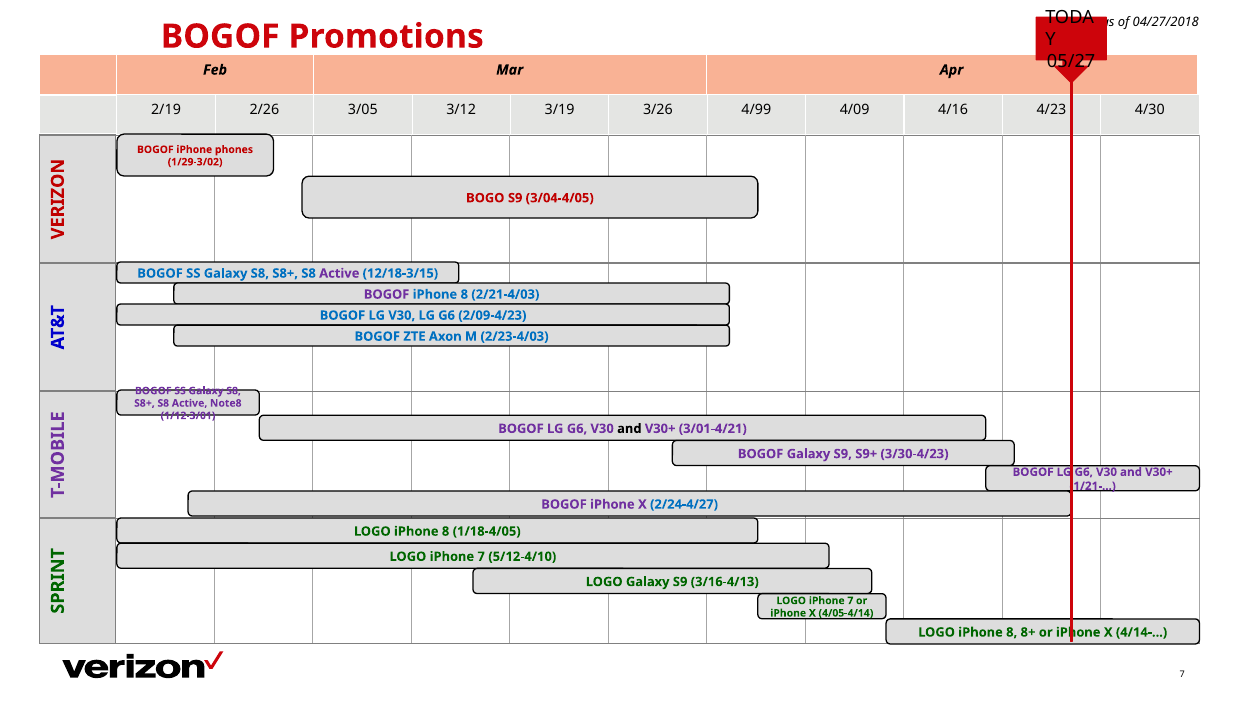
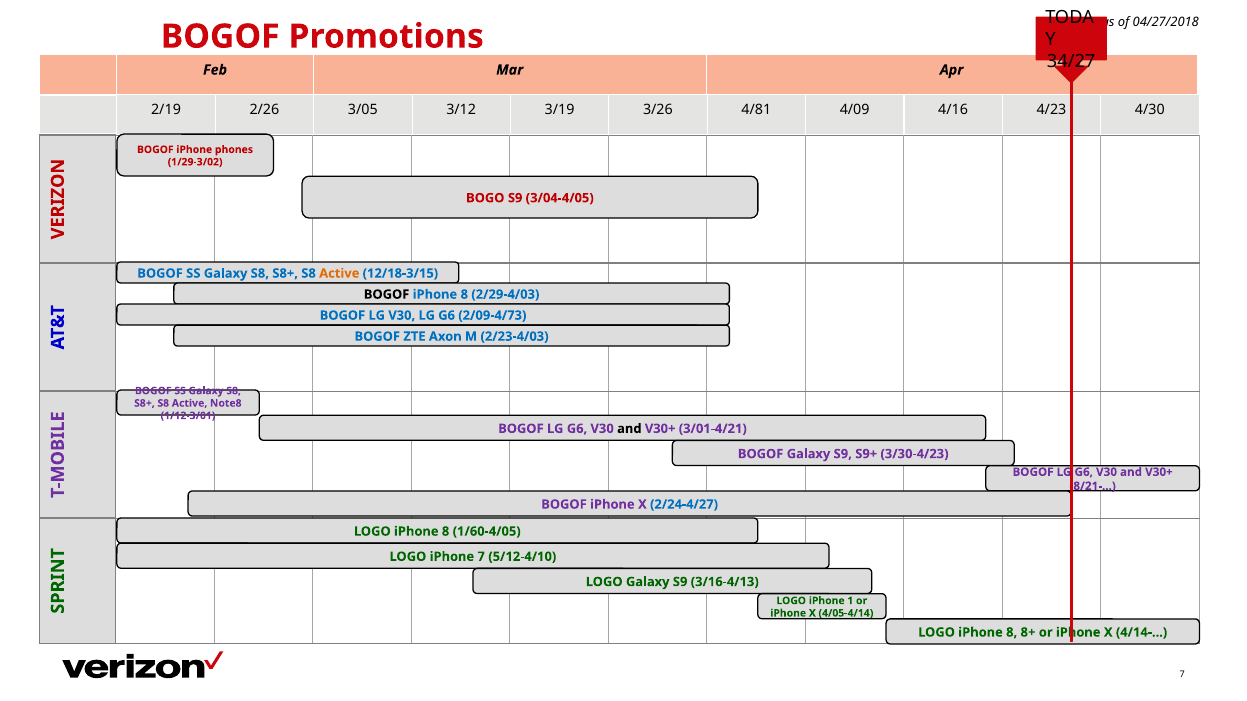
05/27: 05/27 -> 34/27
4/99: 4/99 -> 4/81
Active at (339, 274) colour: purple -> orange
BOGOF at (387, 295) colour: purple -> black
2/21-4/03: 2/21-4/03 -> 2/29-4/03
2/09-4/23: 2/09-4/23 -> 2/09-4/73
1/21-: 1/21- -> 8/21-
1/18-4/05: 1/18-4/05 -> 1/60-4/05
7 at (850, 601): 7 -> 1
